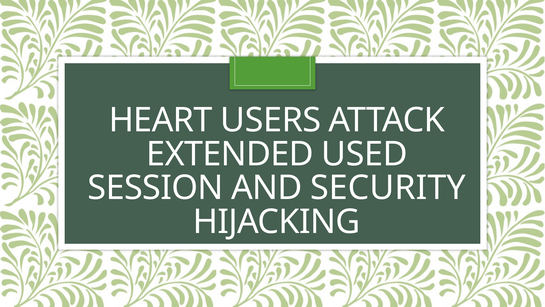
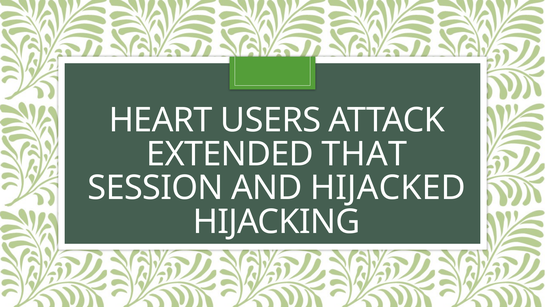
USED: USED -> THAT
SECURITY: SECURITY -> HIJACKED
